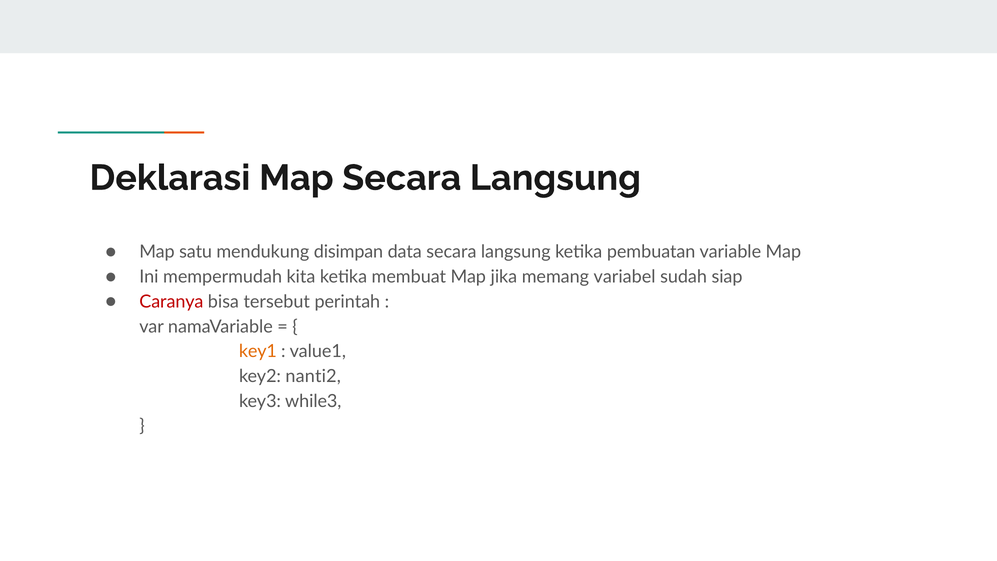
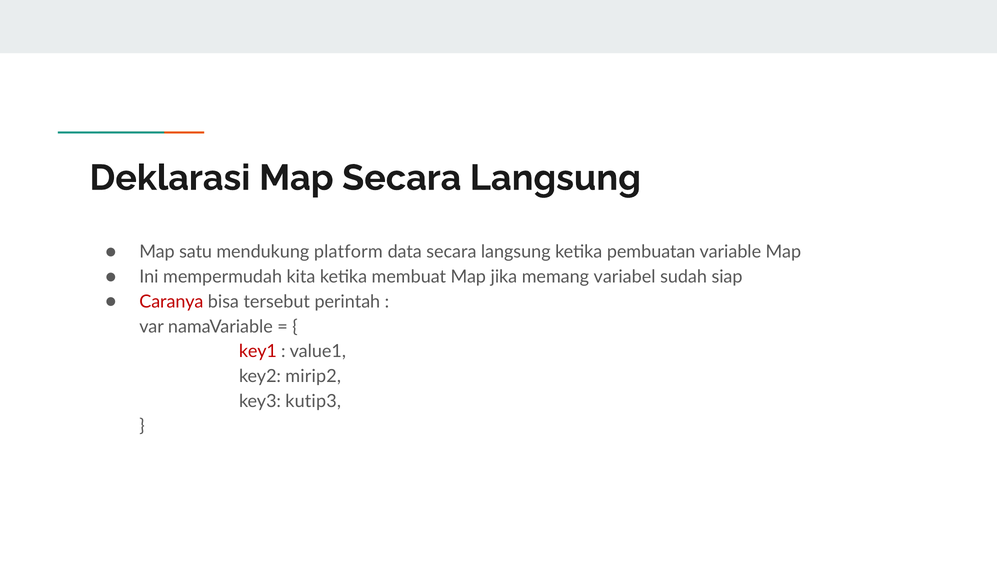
disimpan: disimpan -> platform
key1 colour: orange -> red
nanti2: nanti2 -> mirip2
while3: while3 -> kutip3
